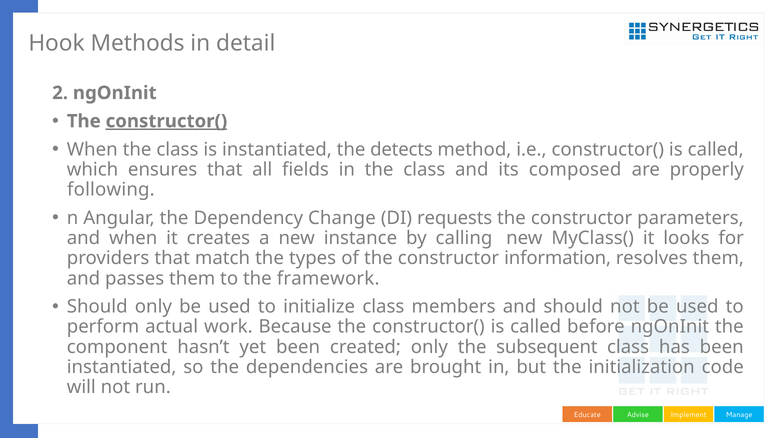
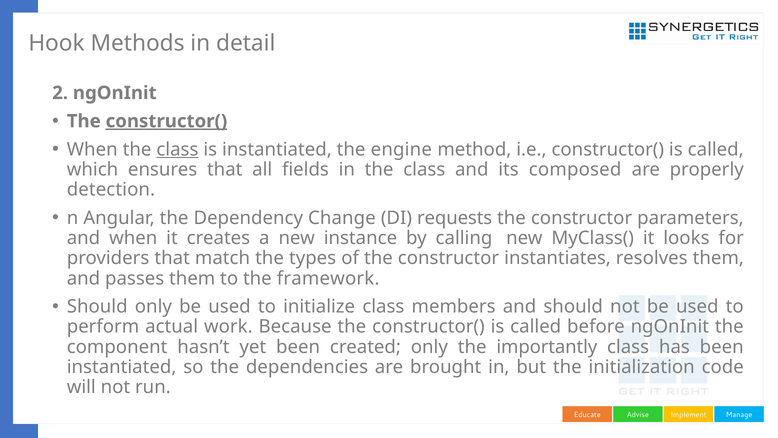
class at (177, 149) underline: none -> present
detects: detects -> engine
following: following -> detection
information: information -> instantiates
subsequent: subsequent -> importantly
